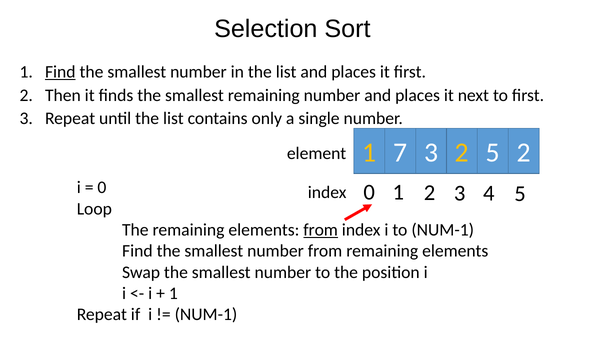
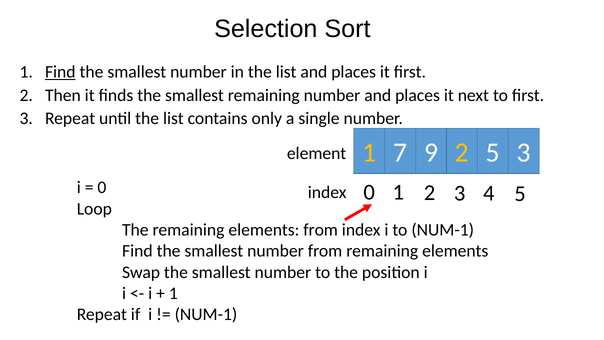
7 3: 3 -> 9
5 2: 2 -> 3
from at (321, 230) underline: present -> none
